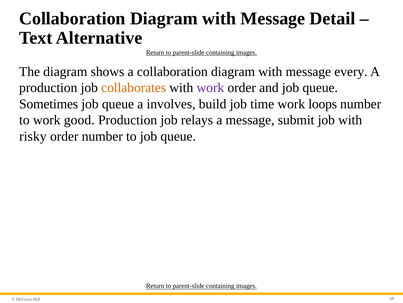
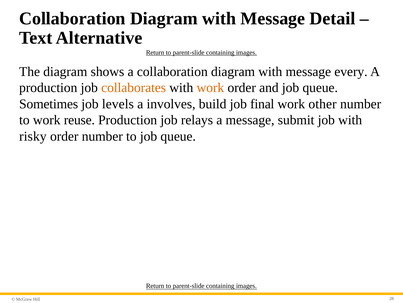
work at (210, 88) colour: purple -> orange
queue at (118, 104): queue -> levels
time: time -> final
loops: loops -> other
good: good -> reuse
